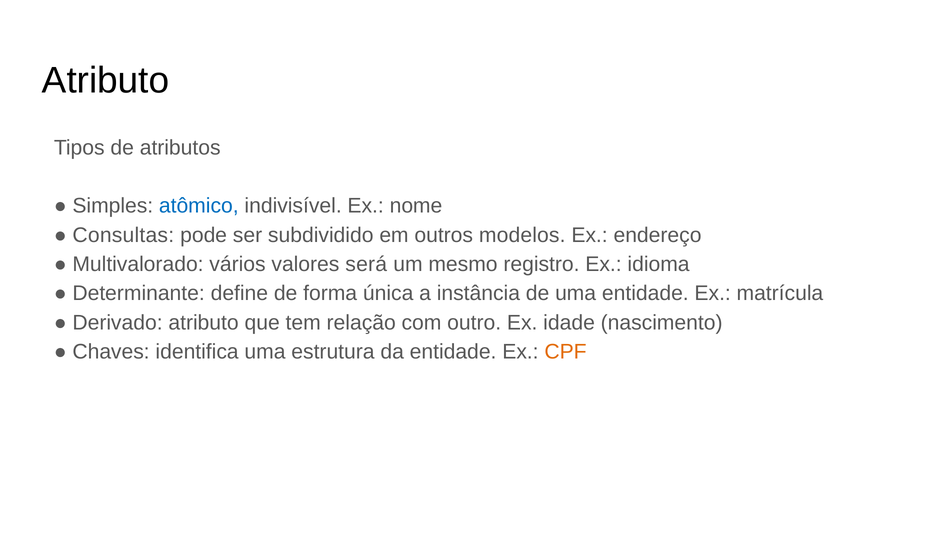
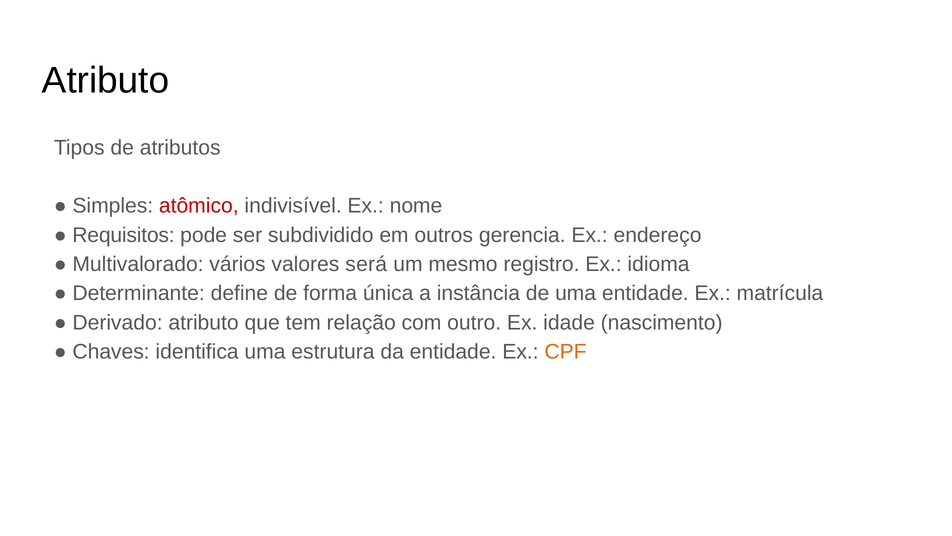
atômico colour: blue -> red
Consultas: Consultas -> Requisitos
modelos: modelos -> gerencia
